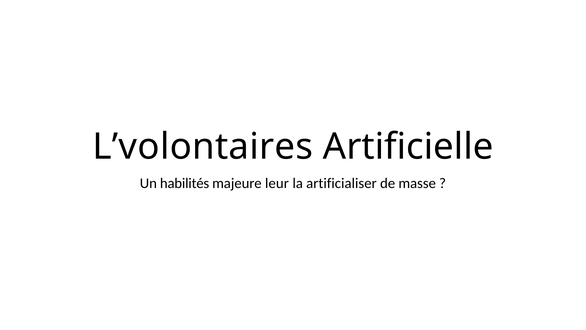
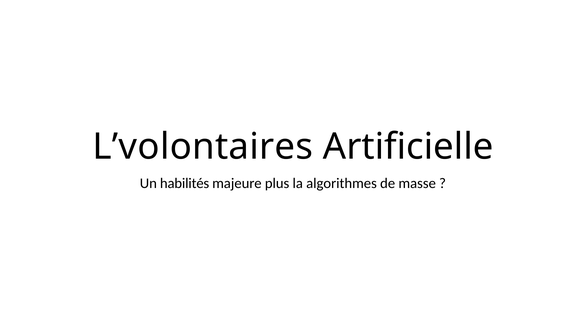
leur: leur -> plus
artificialiser: artificialiser -> algorithmes
